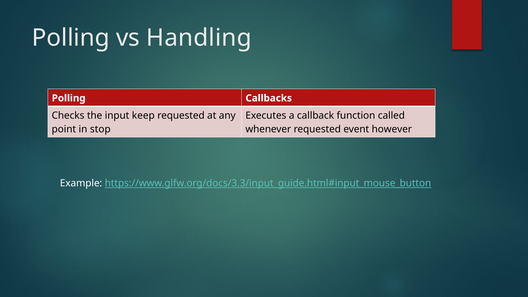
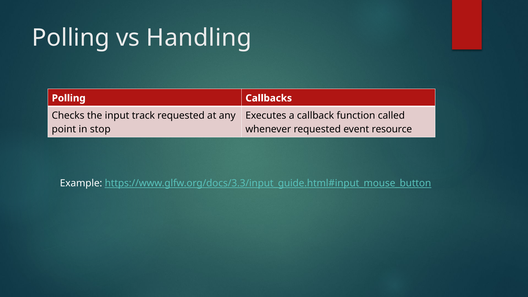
keep: keep -> track
however: however -> resource
